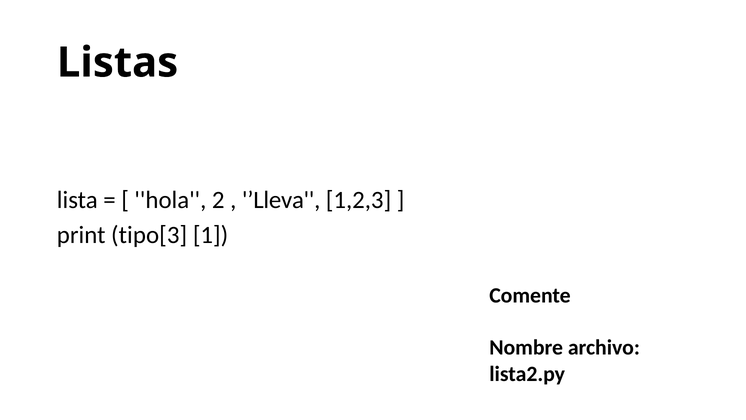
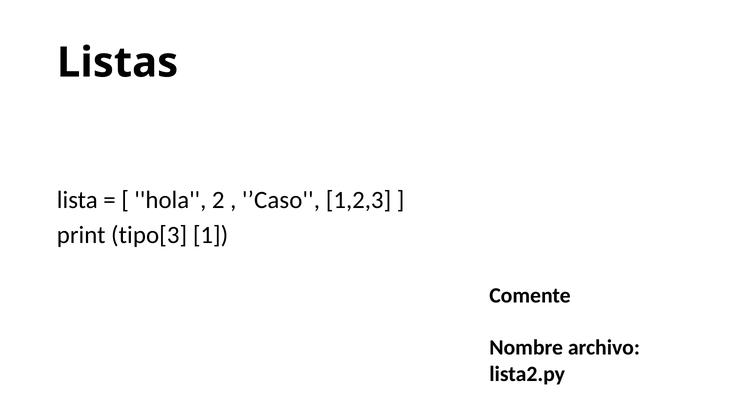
’Lleva: ’Lleva -> ’Caso
